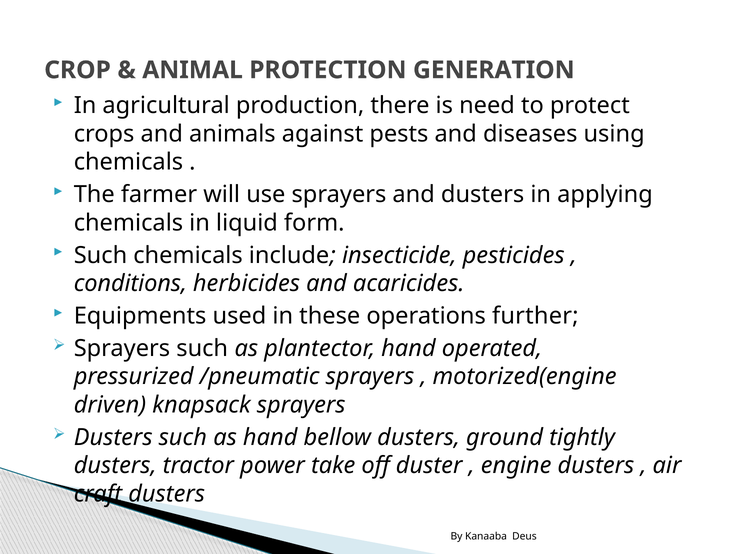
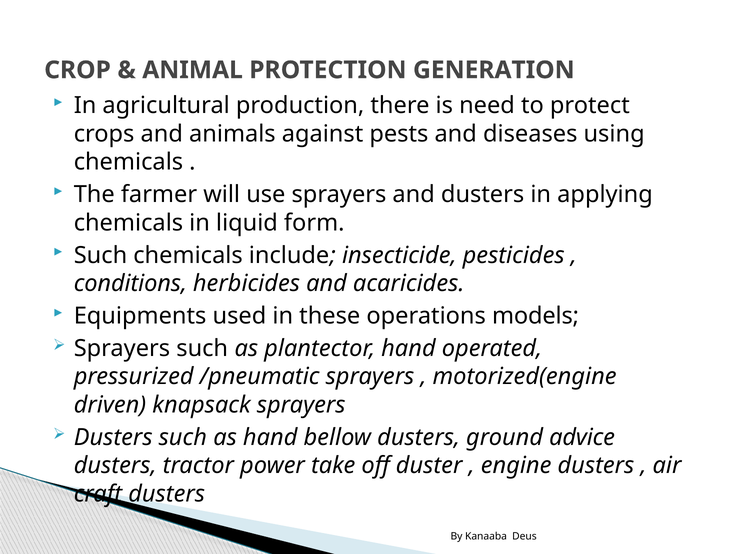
further: further -> models
tightly: tightly -> advice
